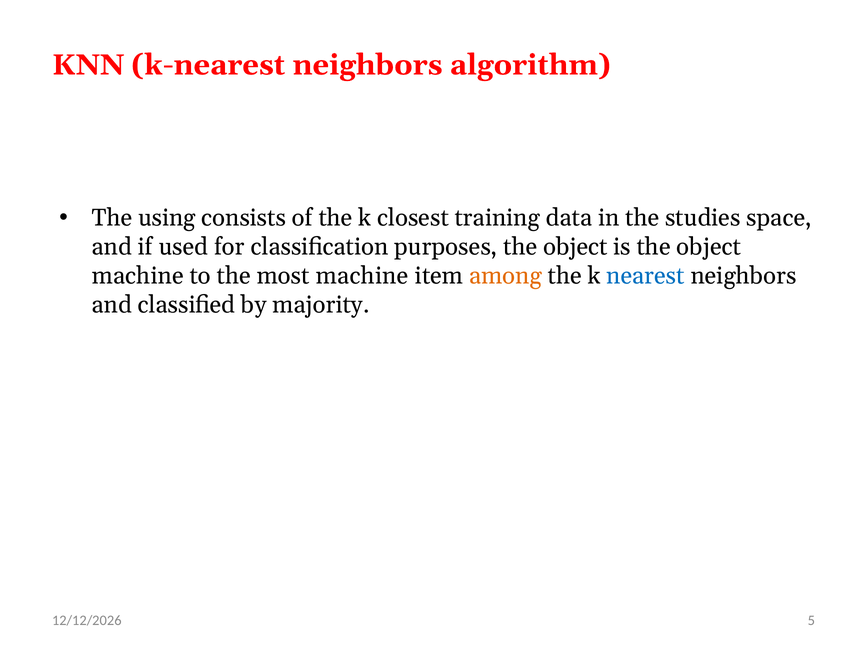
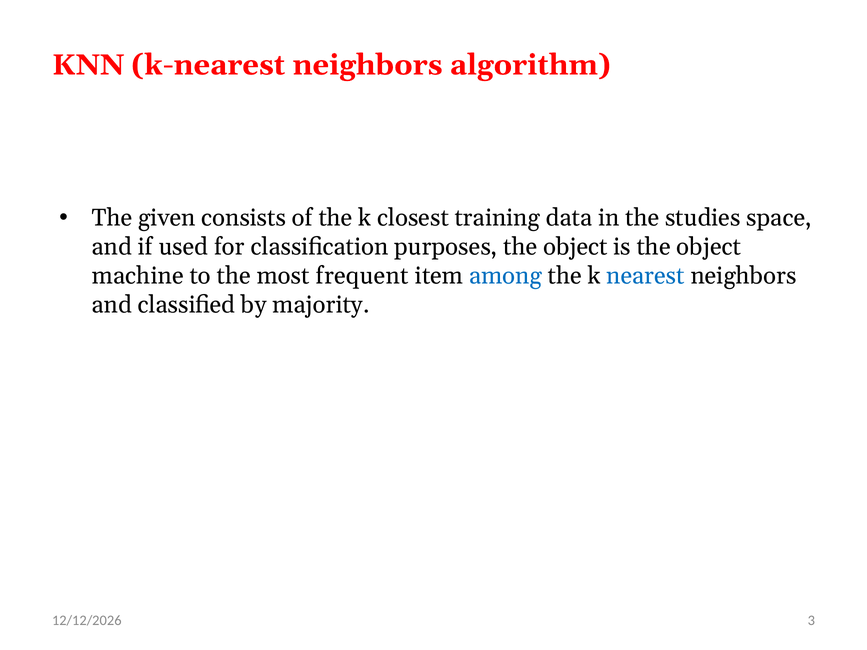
using: using -> given
most machine: machine -> frequent
among colour: orange -> blue
5: 5 -> 3
